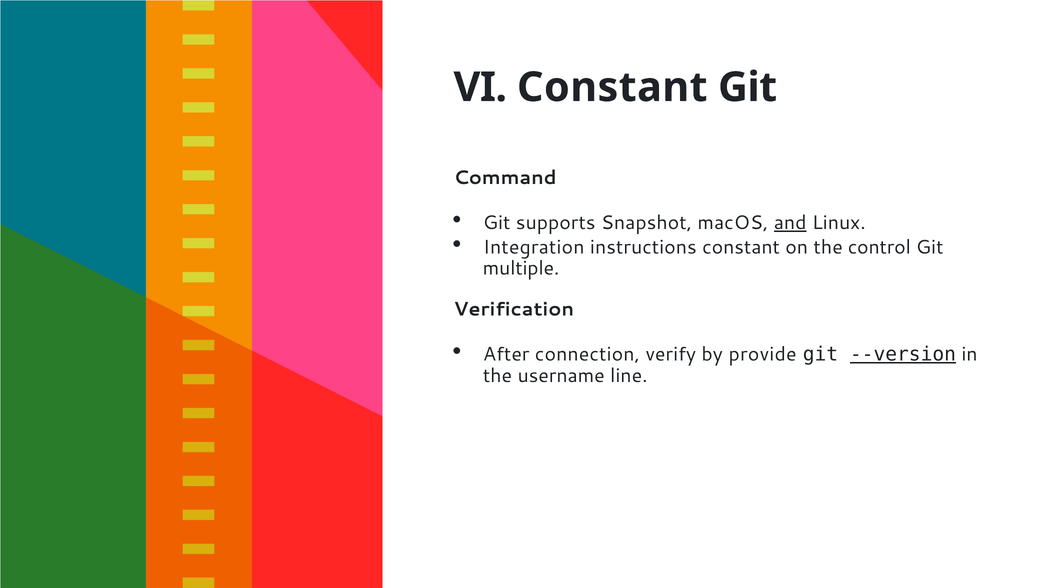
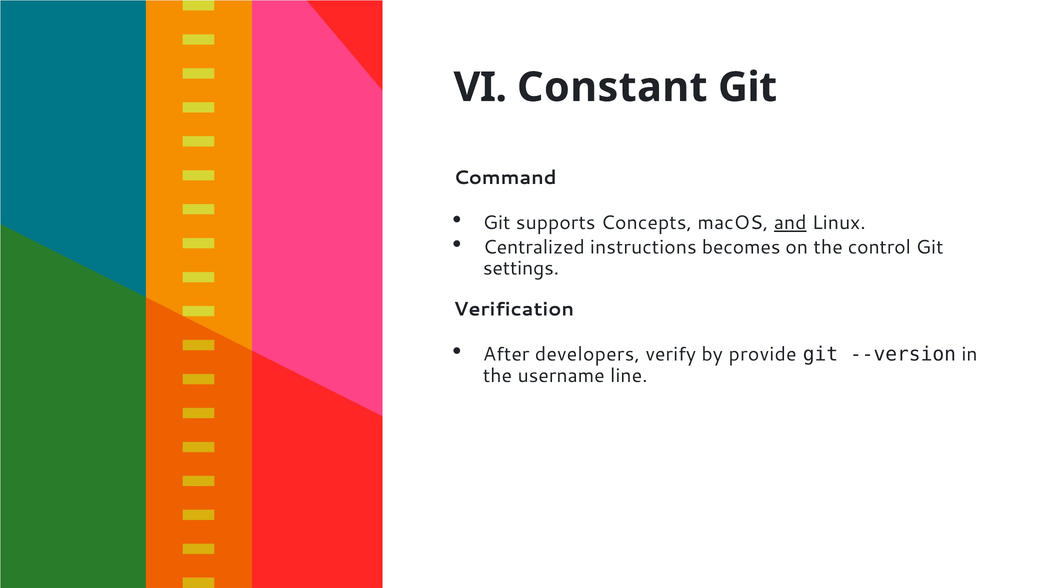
Snapshot: Snapshot -> Concepts
Integration: Integration -> Centralized
instructions constant: constant -> becomes
multiple: multiple -> settings
connection: connection -> developers
--version underline: present -> none
